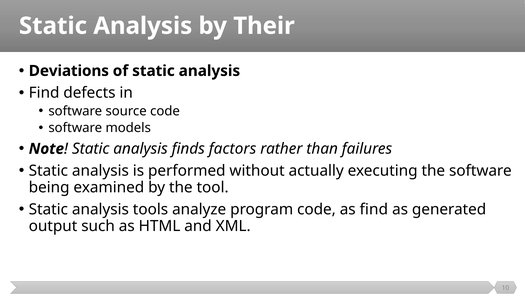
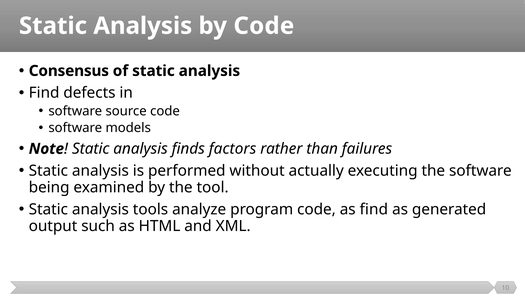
by Their: Their -> Code
Deviations: Deviations -> Consensus
